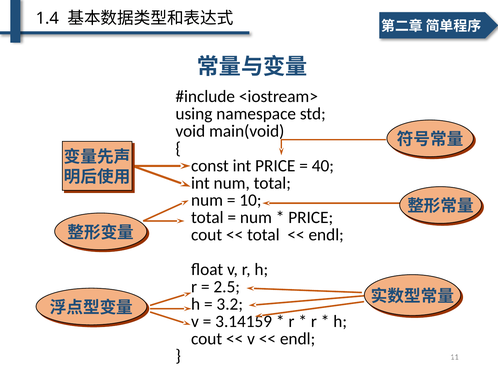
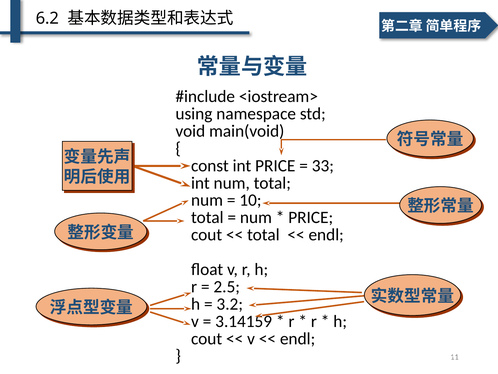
1.4: 1.4 -> 6.2
40: 40 -> 33
